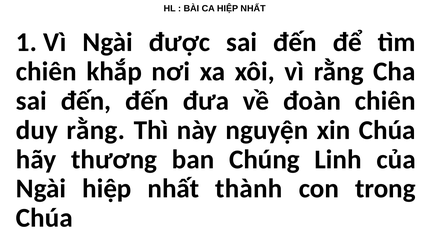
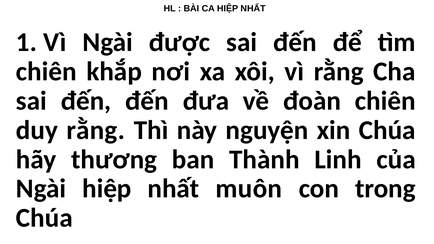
Chúng: Chúng -> Thành
thành: thành -> muôn
